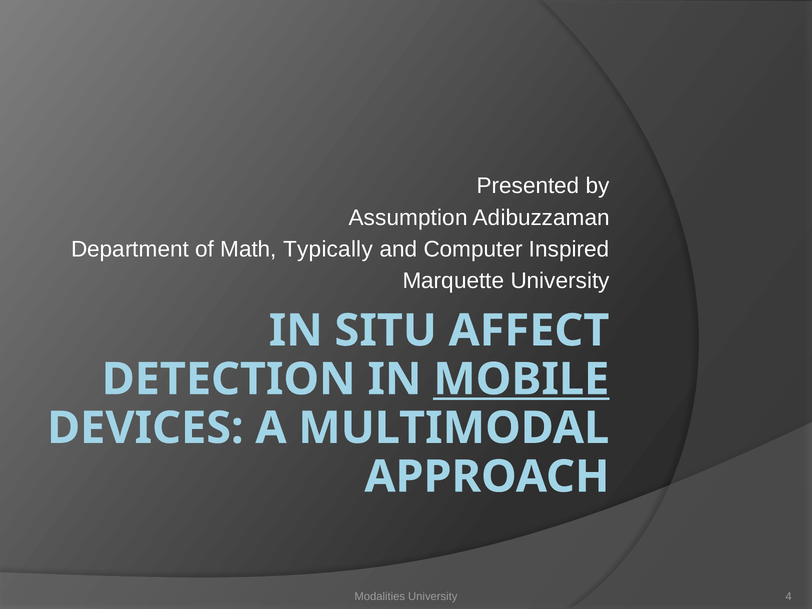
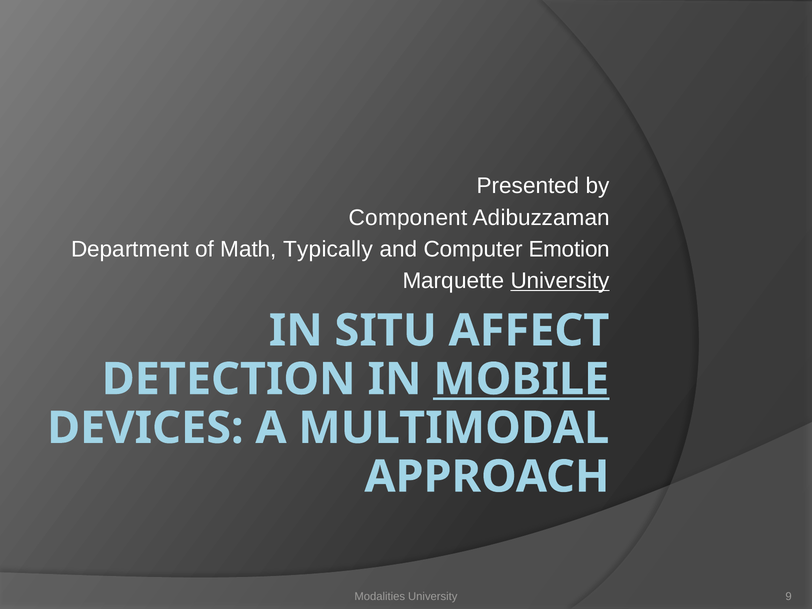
Assumption: Assumption -> Component
Inspired: Inspired -> Emotion
University at (560, 281) underline: none -> present
4: 4 -> 9
